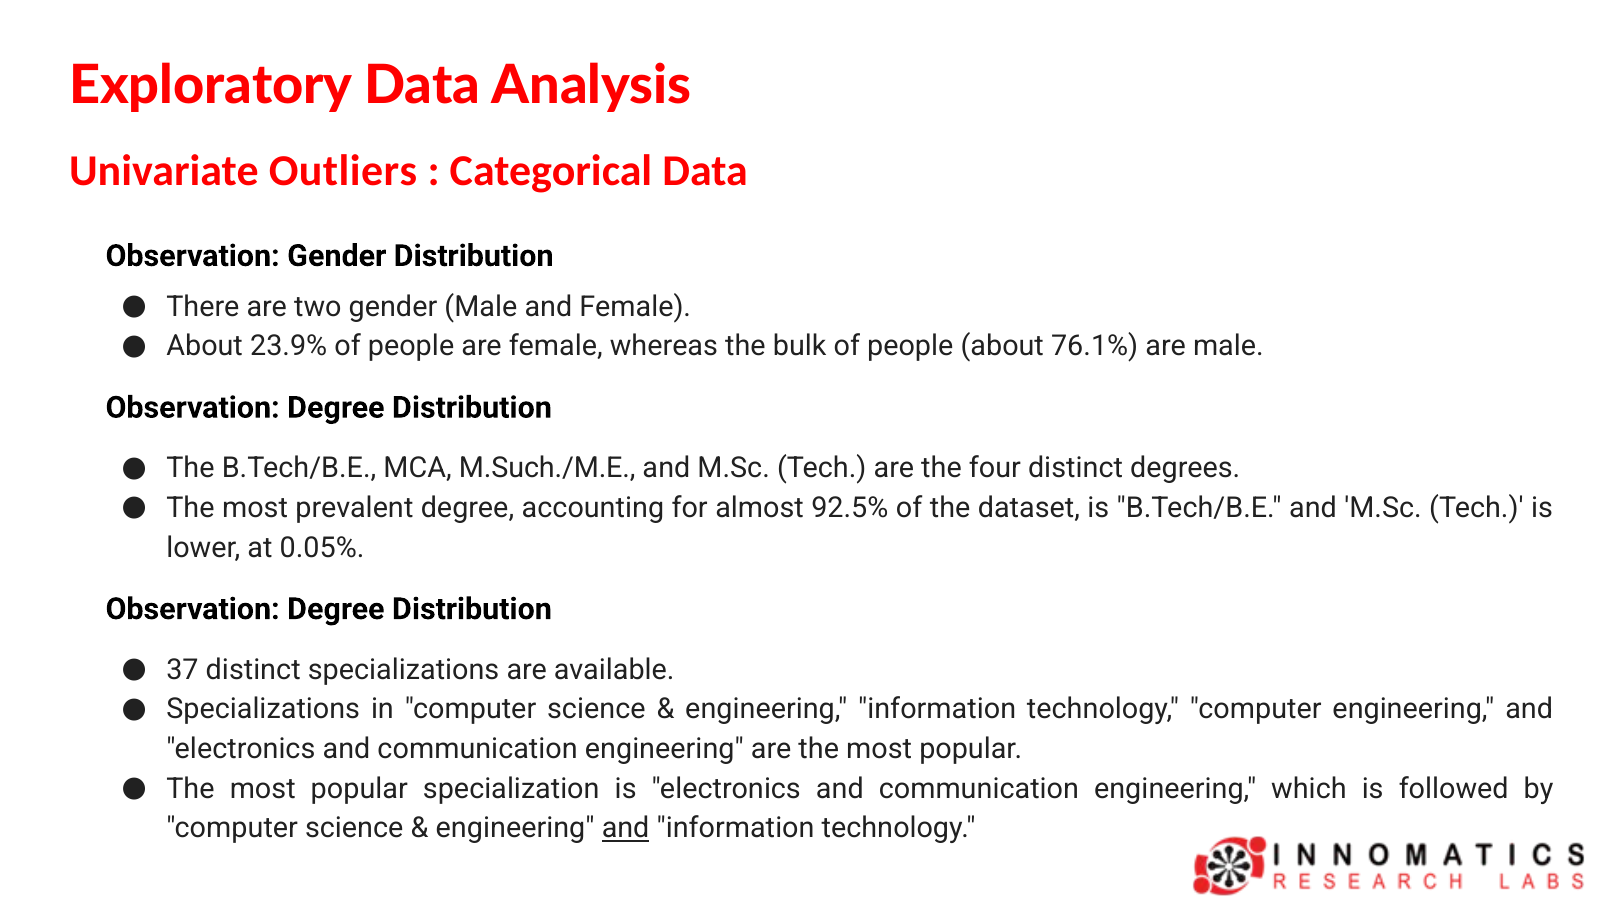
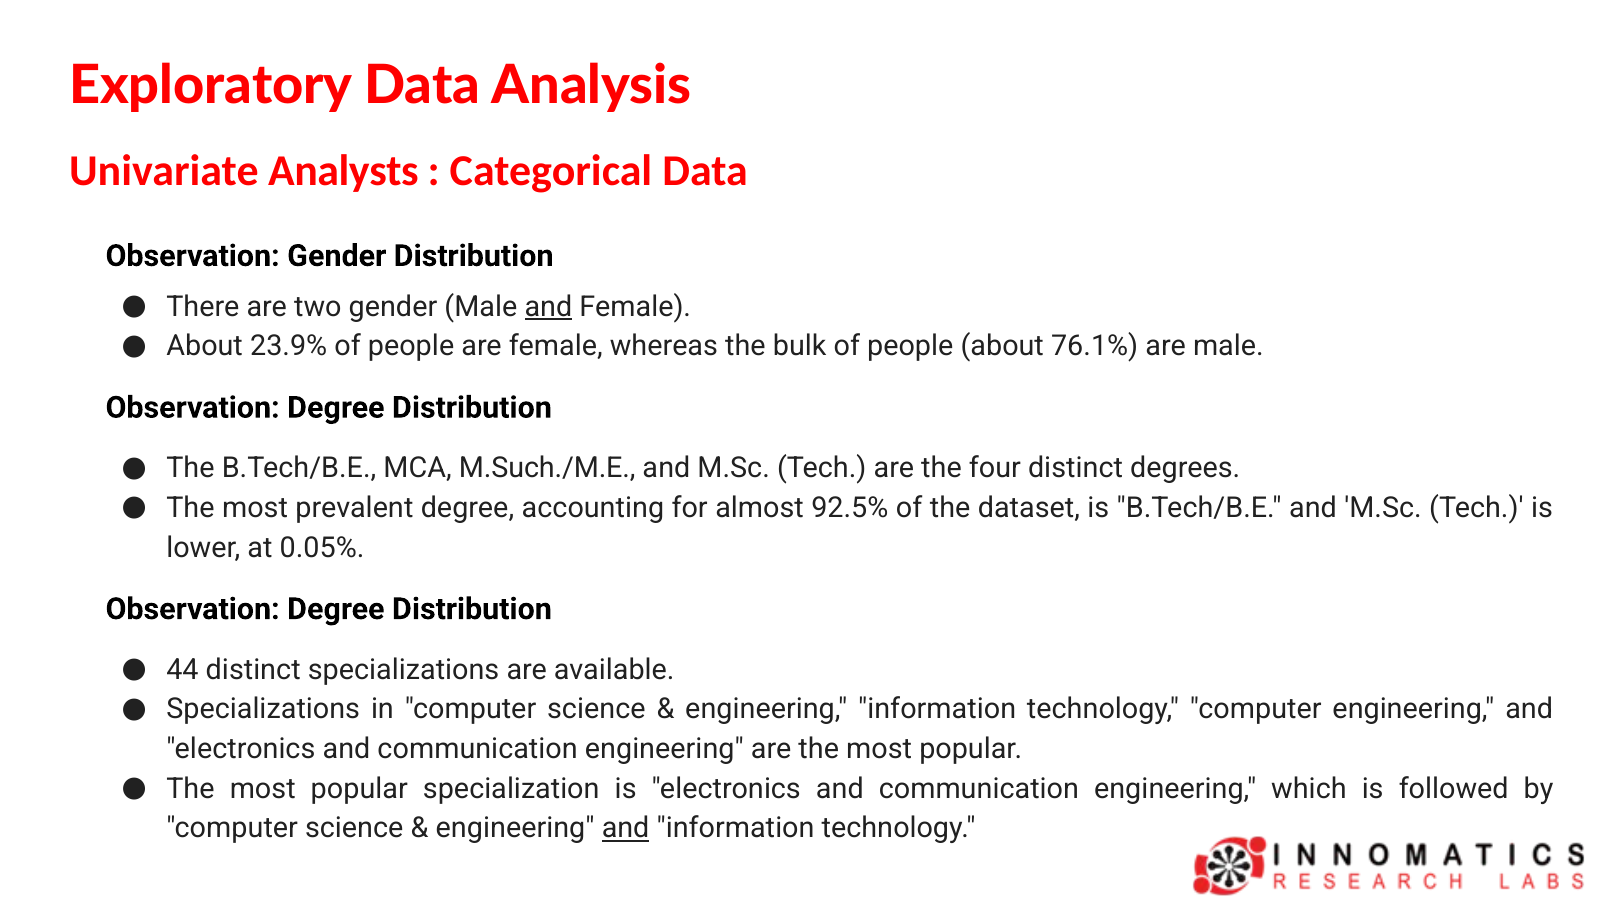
Outliers: Outliers -> Analysts
and at (548, 307) underline: none -> present
37: 37 -> 44
